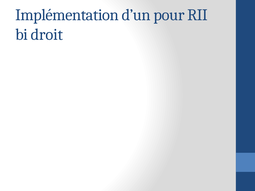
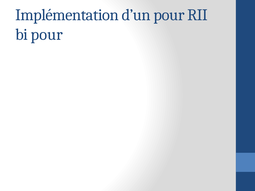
bi droit: droit -> pour
